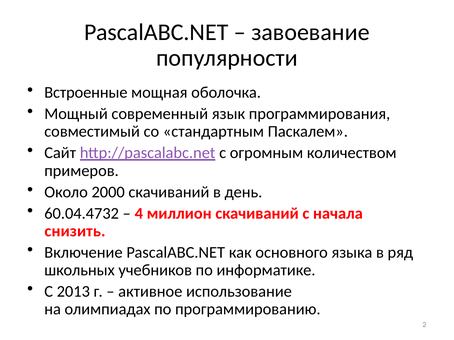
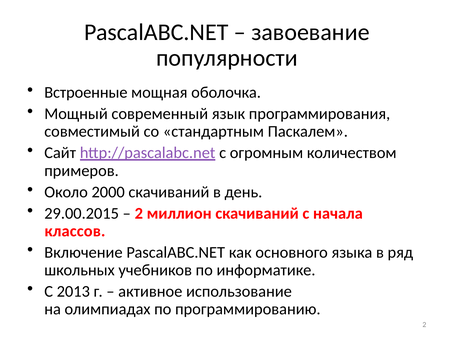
60.04.4732: 60.04.4732 -> 29.00.2015
4 at (139, 214): 4 -> 2
снизить: снизить -> классов
